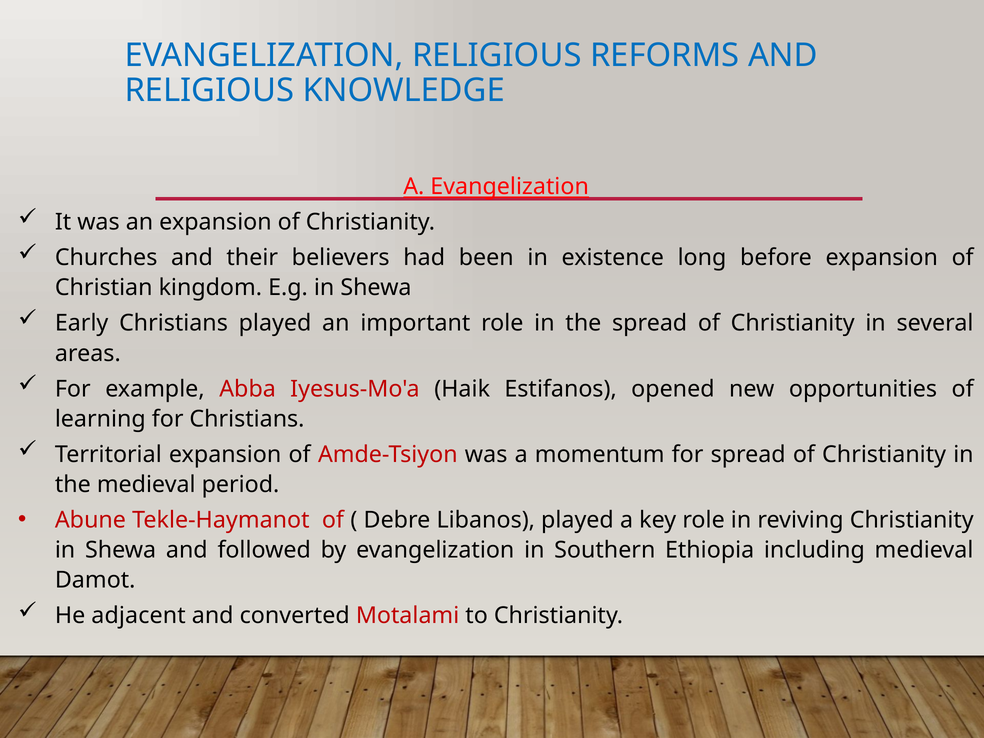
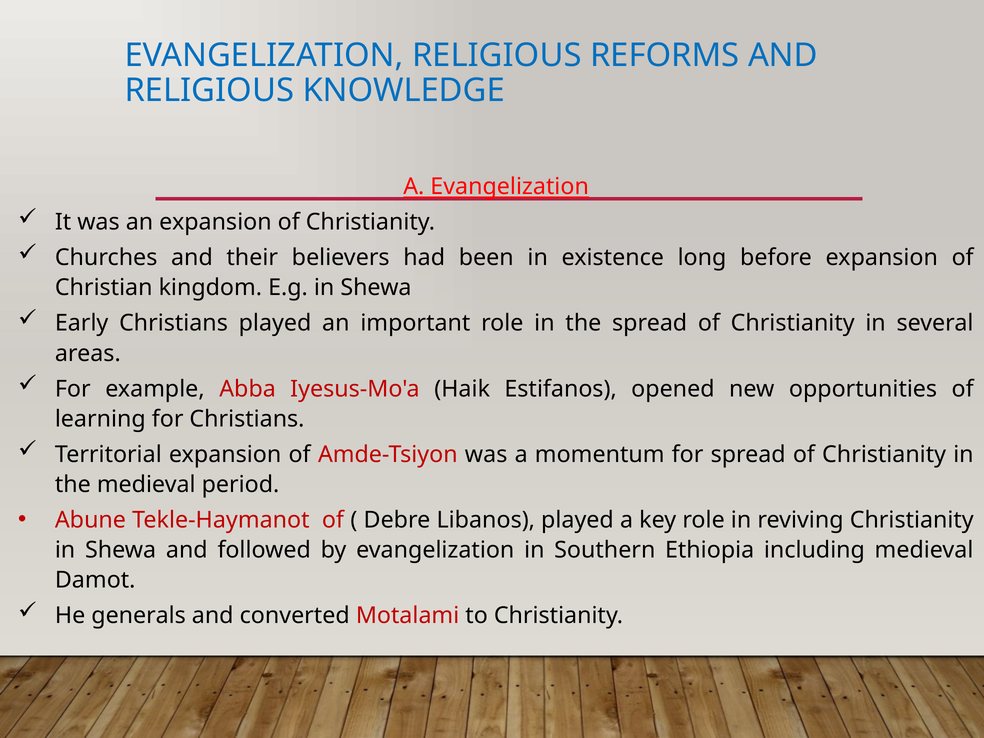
adjacent: adjacent -> generals
